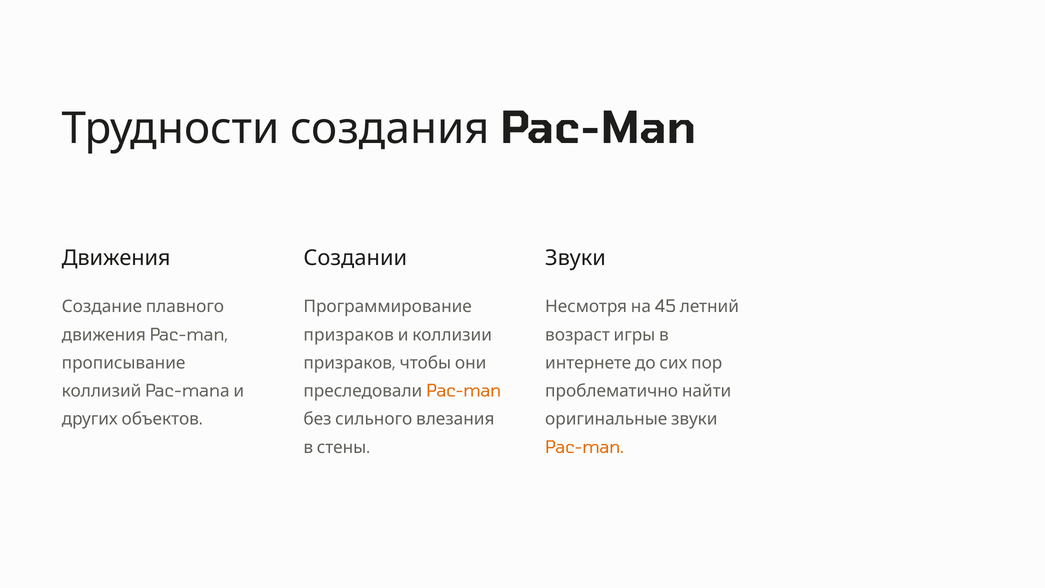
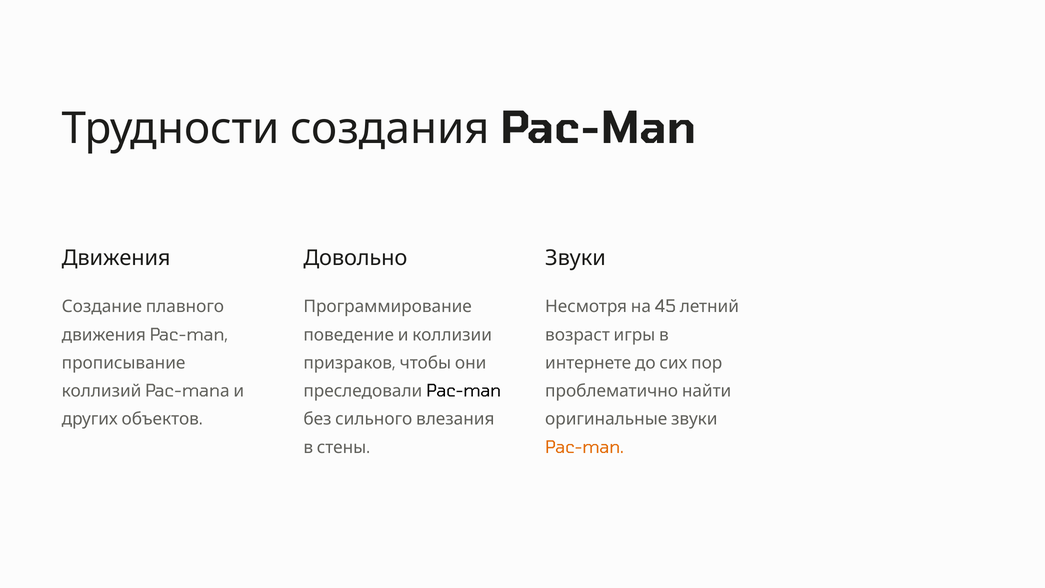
Создании: Создании -> Довольно
призраков at (349, 335): призраков -> поведение
Pac-man at (464, 391) colour: orange -> black
